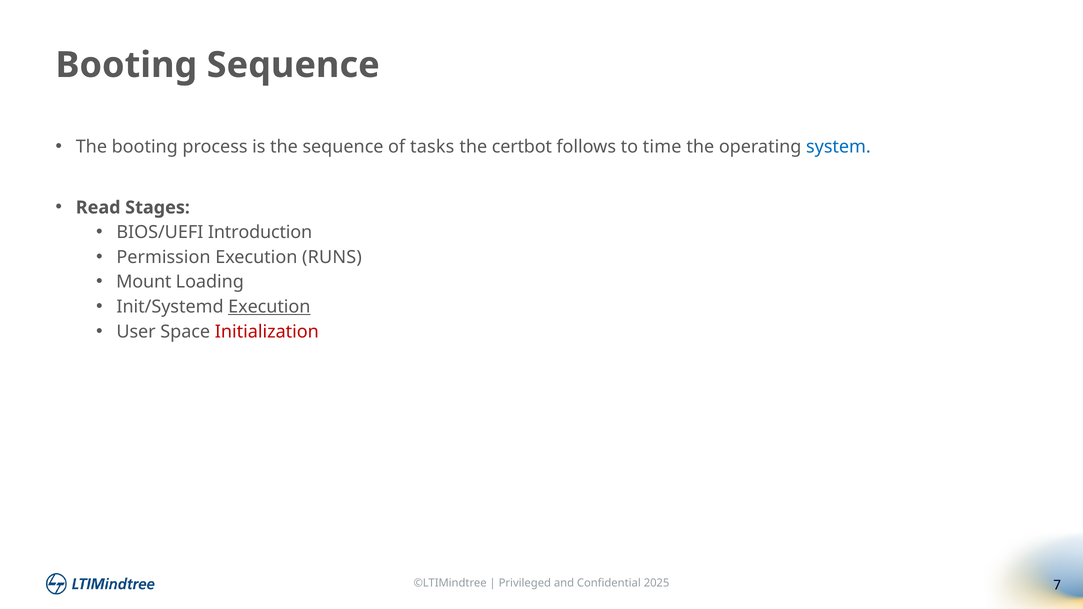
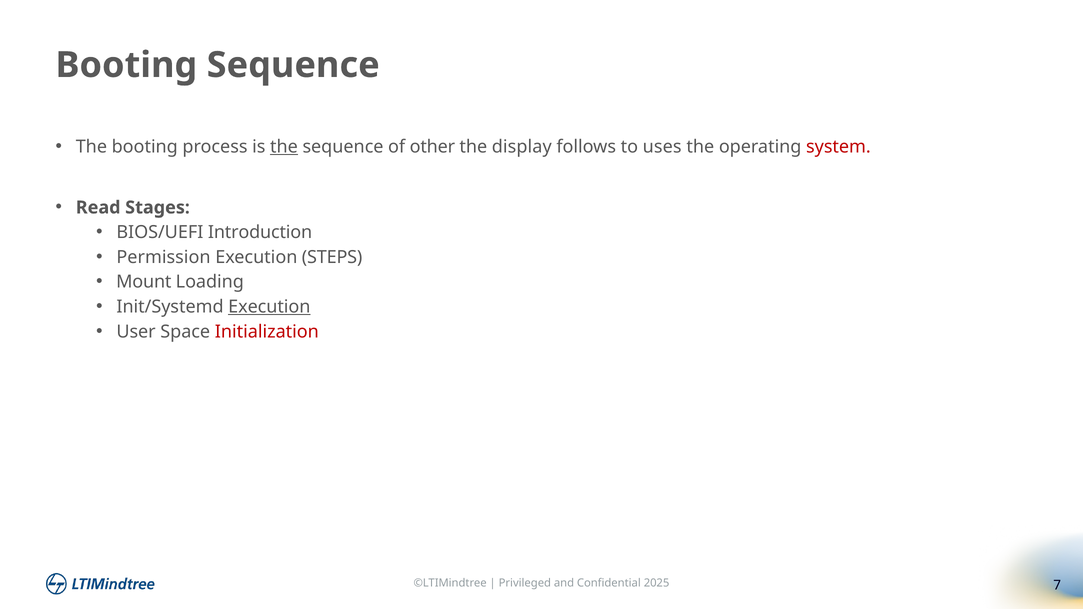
the at (284, 147) underline: none -> present
tasks: tasks -> other
certbot: certbot -> display
time: time -> uses
system colour: blue -> red
RUNS: RUNS -> STEPS
